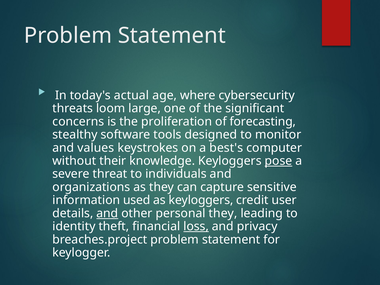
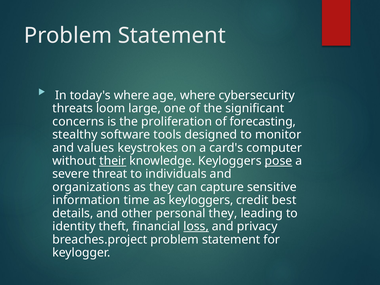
today's actual: actual -> where
best's: best's -> card's
their underline: none -> present
used: used -> time
user: user -> best
and at (107, 213) underline: present -> none
